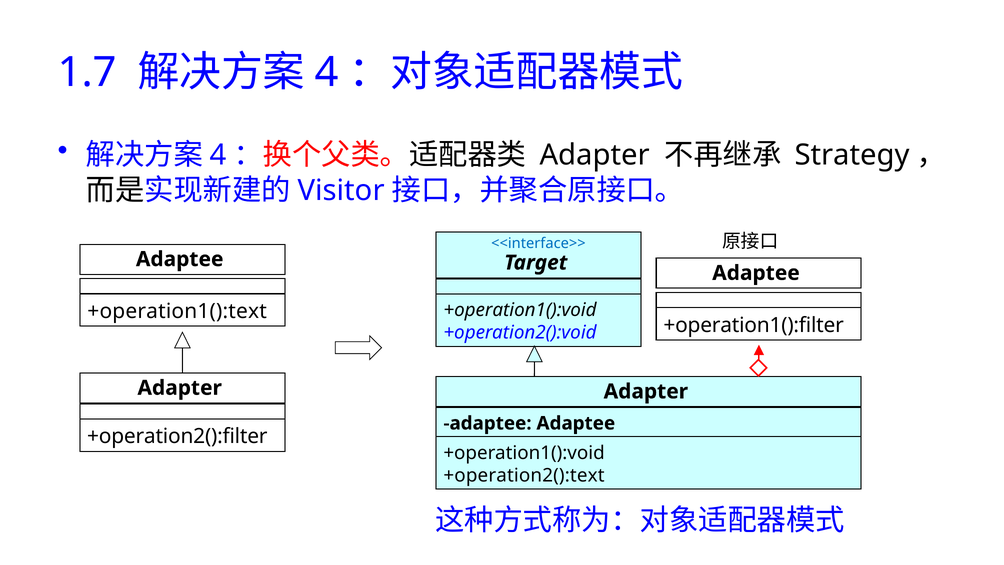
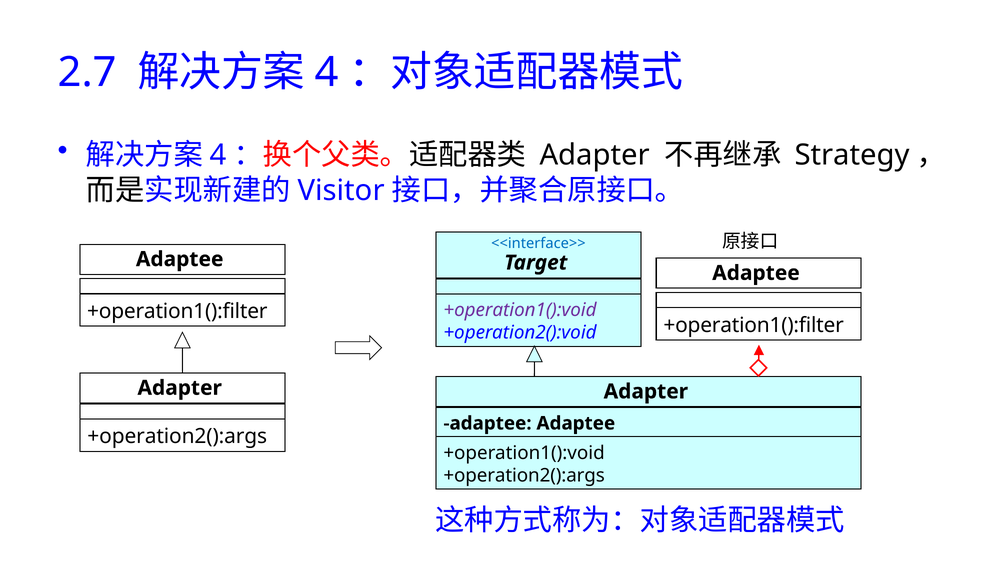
1.7: 1.7 -> 2.7
+operation1():void at (520, 310) colour: black -> purple
+operation1():text at (177, 311): +operation1():text -> +operation1():filter
+operation2():filter at (177, 436): +operation2():filter -> +operation2():args
+operation2():text at (524, 475): +operation2():text -> +operation2():args
